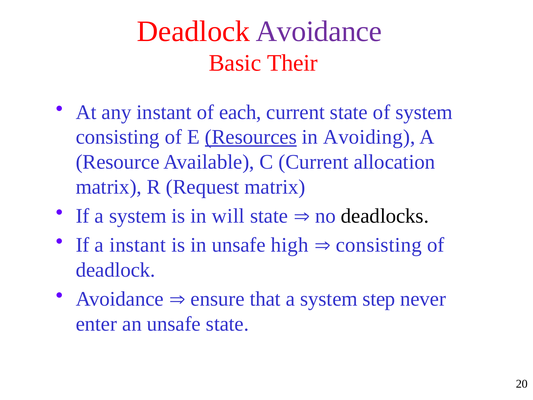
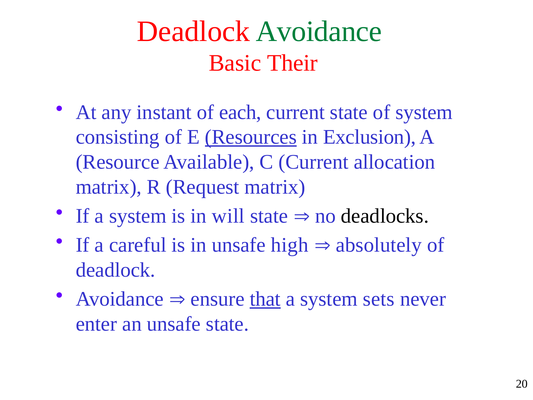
Avoidance at (319, 32) colour: purple -> green
Avoiding: Avoiding -> Exclusion
a instant: instant -> careful
consisting at (379, 245): consisting -> absolutely
that underline: none -> present
step: step -> sets
